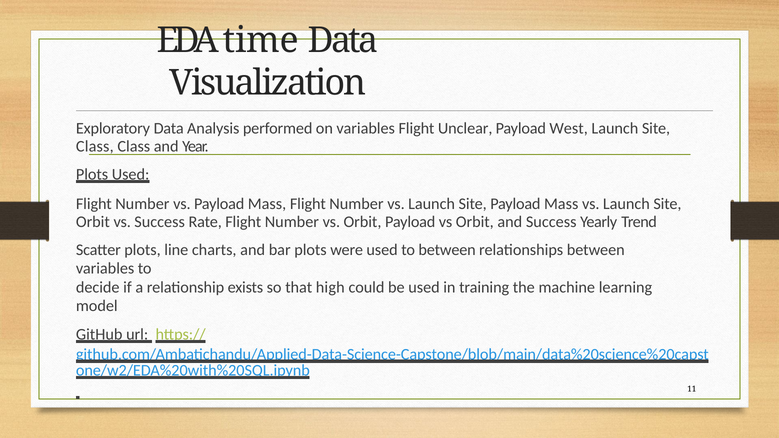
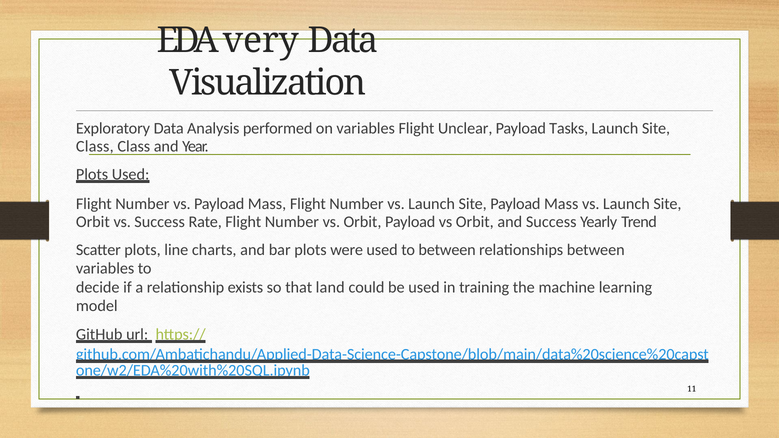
time: time -> very
West: West -> Tasks
high: high -> land
